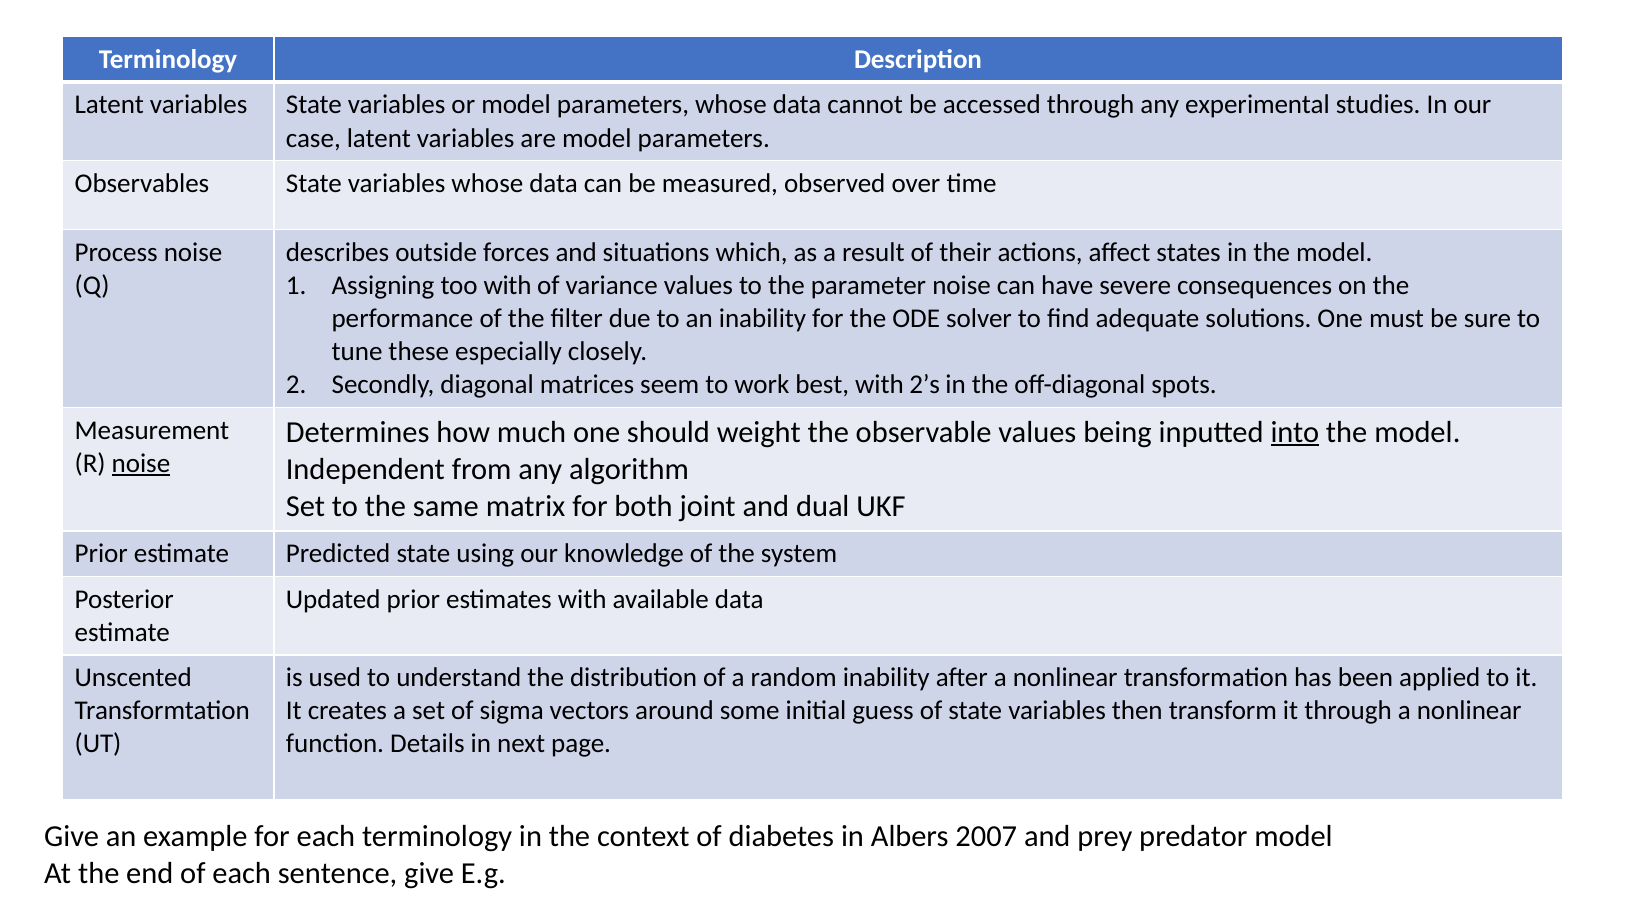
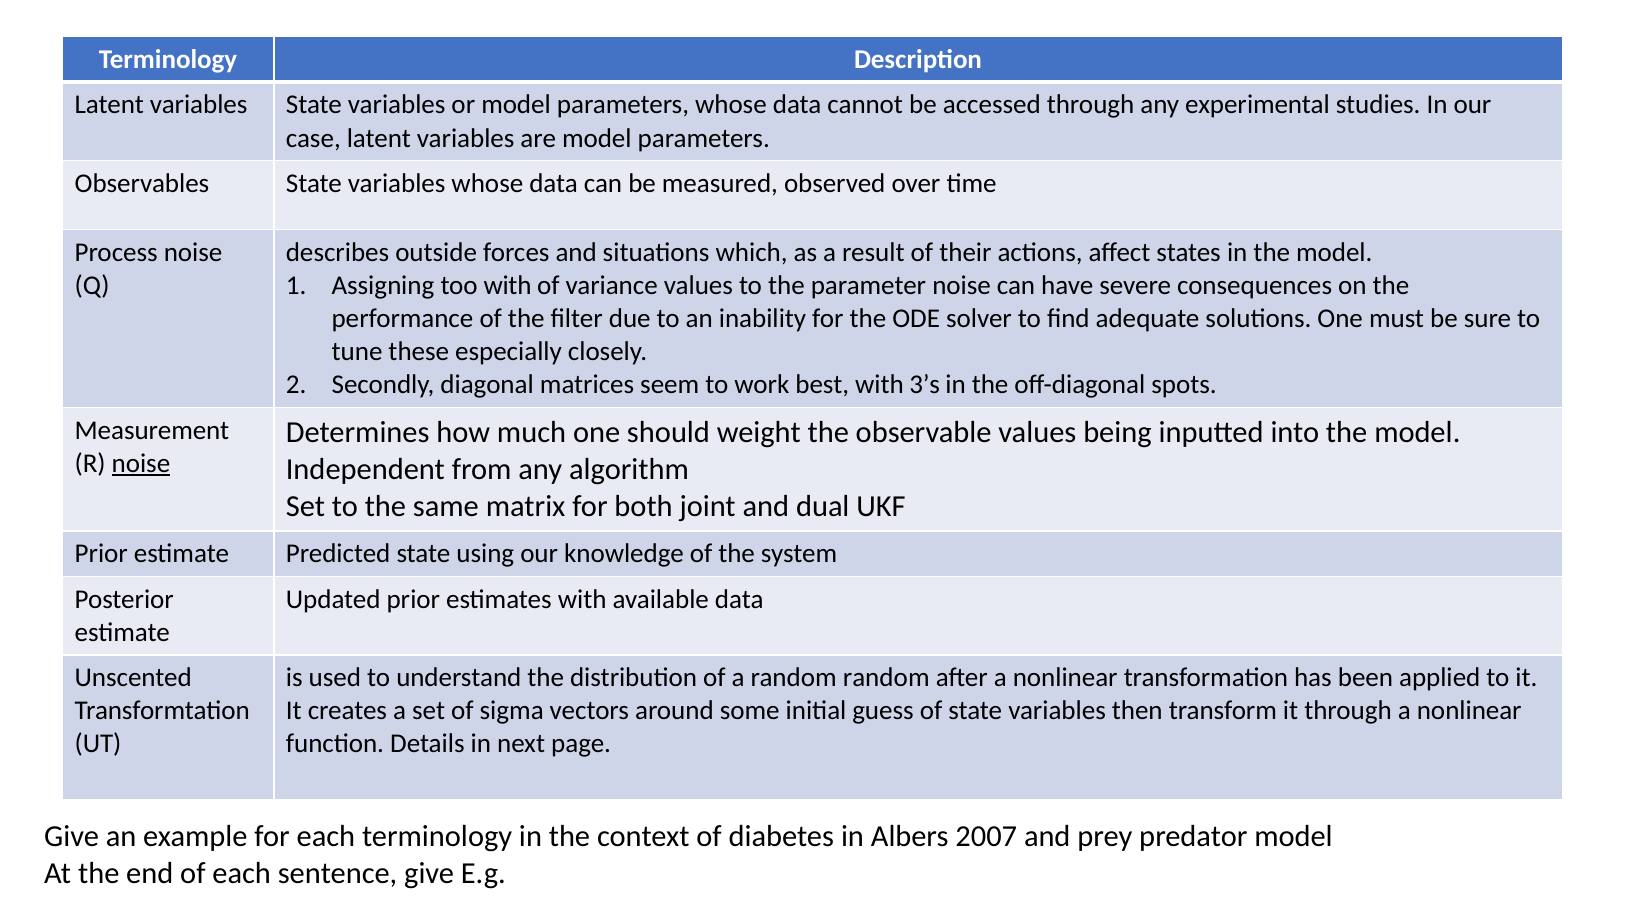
2’s: 2’s -> 3’s
into underline: present -> none
random inability: inability -> random
